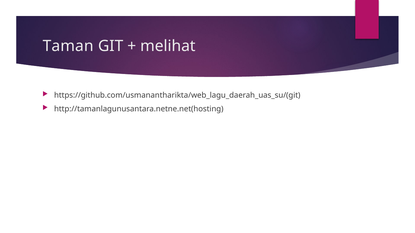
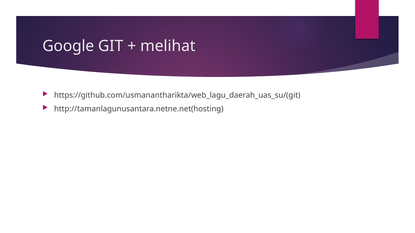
Taman: Taman -> Google
